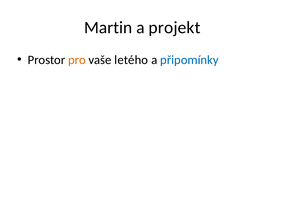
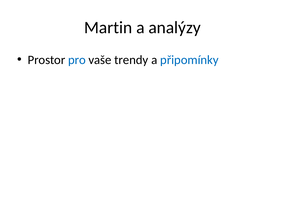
projekt: projekt -> analýzy
pro colour: orange -> blue
letého: letého -> trendy
